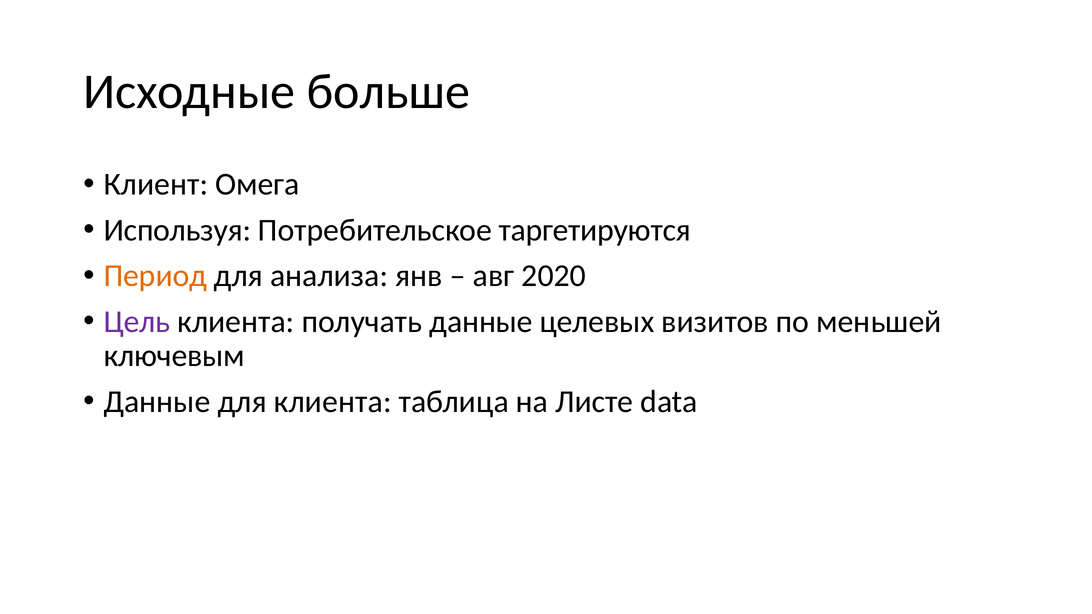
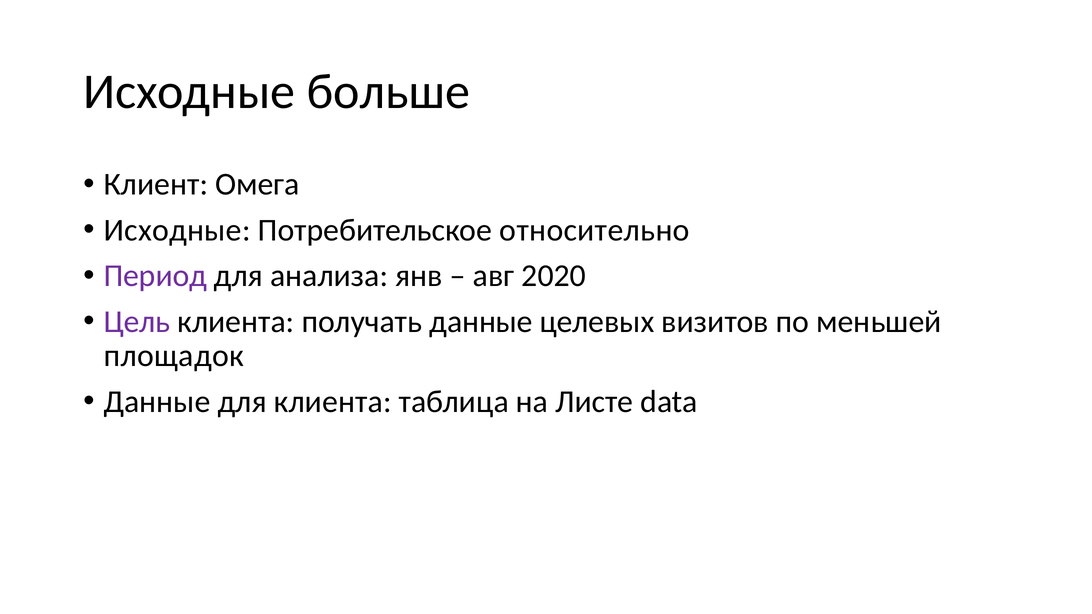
Используя at (177, 230): Используя -> Исходные
таргетируются: таргетируются -> относительно
Период colour: orange -> purple
ключевым: ключевым -> площадок
